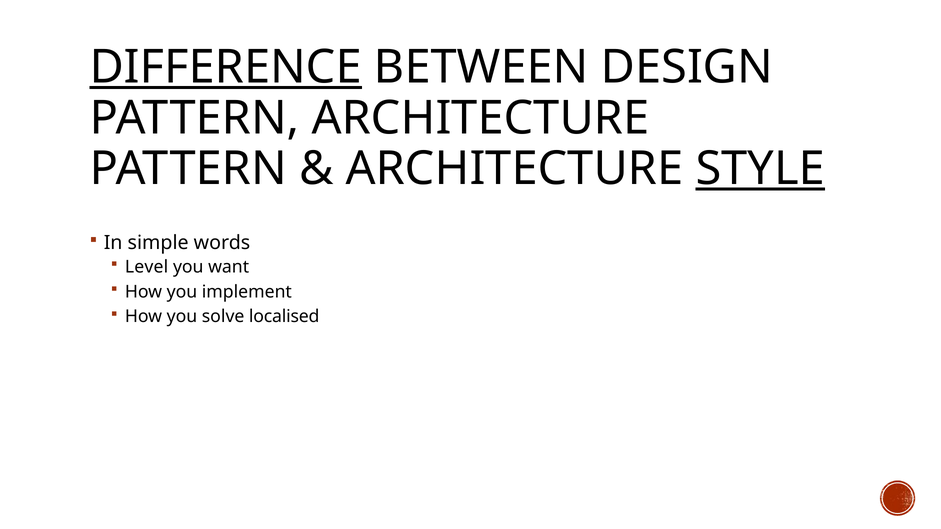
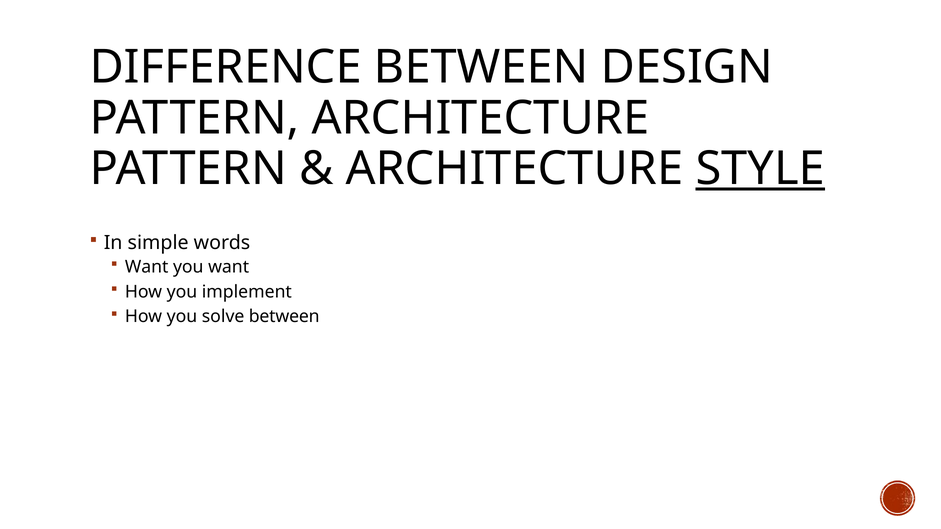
DIFFERENCE underline: present -> none
Level at (147, 267): Level -> Want
solve localised: localised -> between
